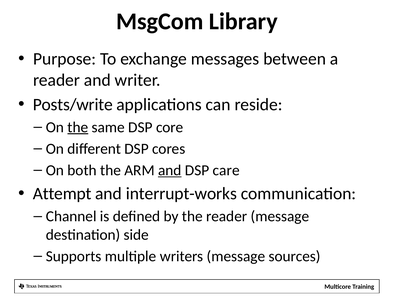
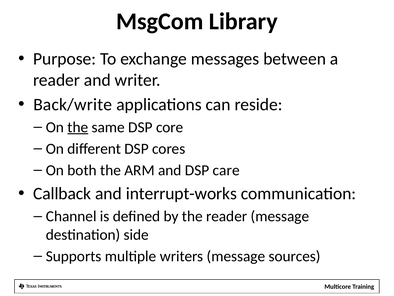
Posts/write: Posts/write -> Back/write
and at (170, 170) underline: present -> none
Attempt: Attempt -> Callback
